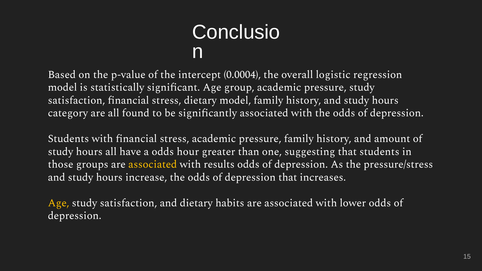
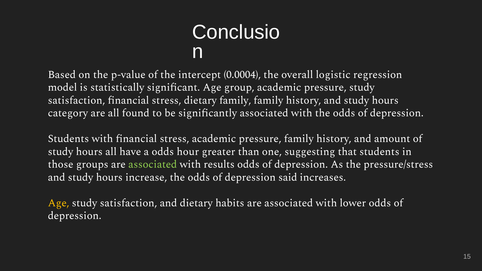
dietary model: model -> family
associated at (153, 164) colour: yellow -> light green
depression that: that -> said
